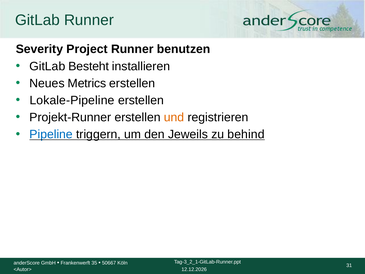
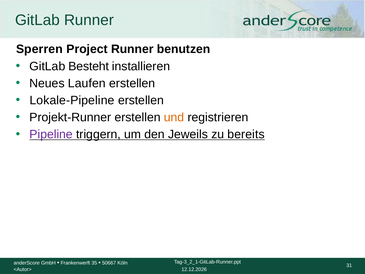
Severity: Severity -> Sperren
Metrics: Metrics -> Laufen
Pipeline colour: blue -> purple
behind: behind -> bereits
